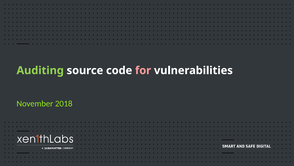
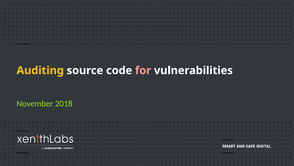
Auditing colour: light green -> yellow
